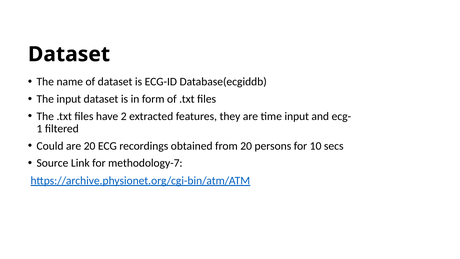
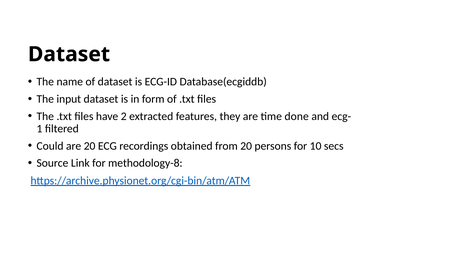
time input: input -> done
methodology-7: methodology-7 -> methodology-8
